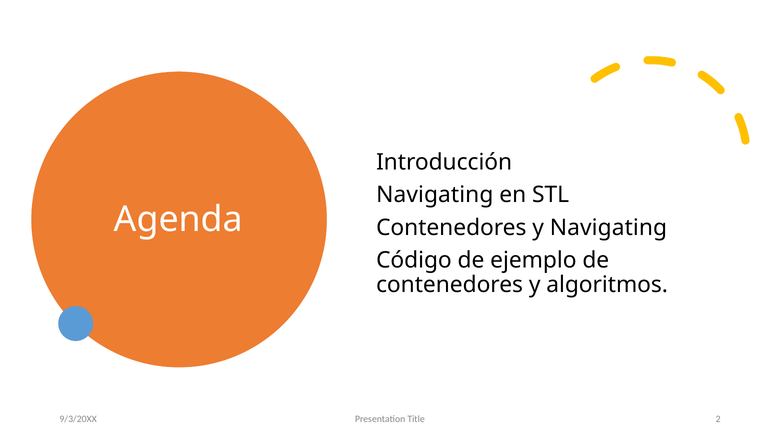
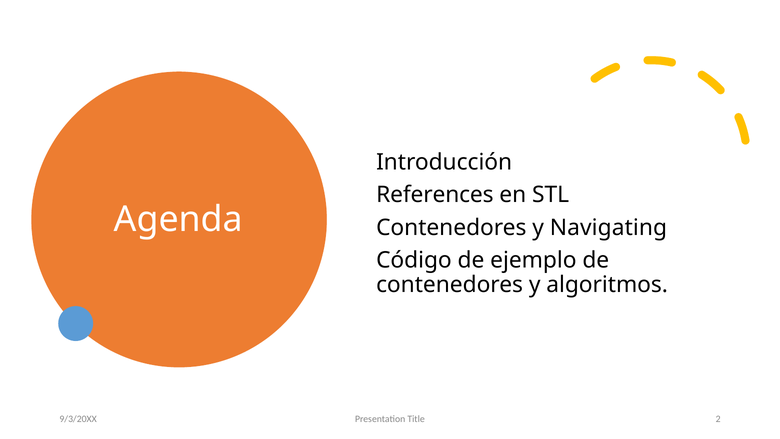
Navigating at (435, 195): Navigating -> References
